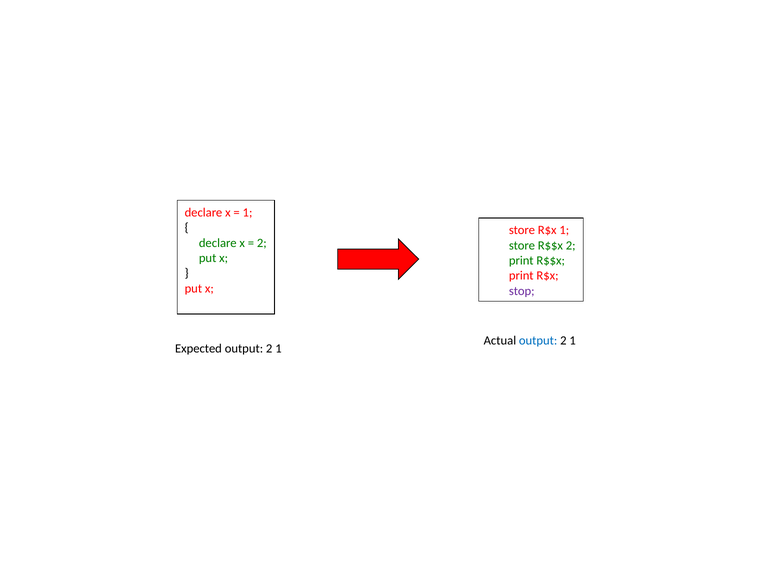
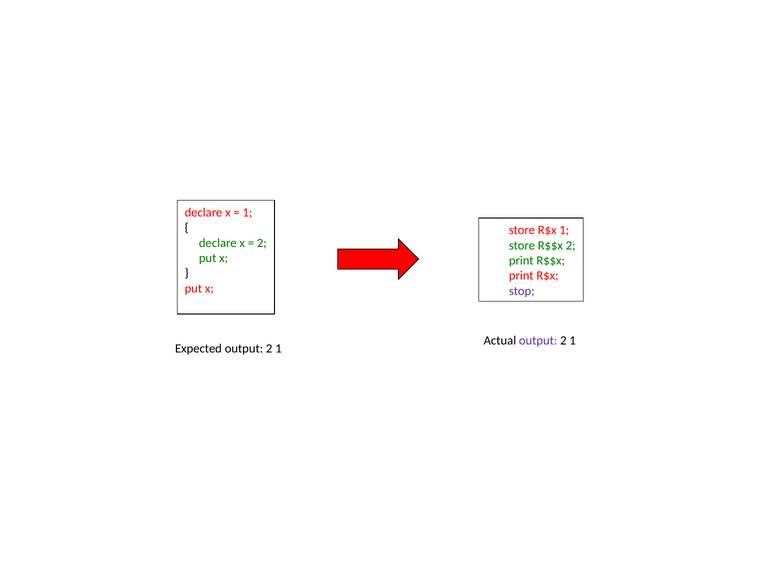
output at (538, 341) colour: blue -> purple
